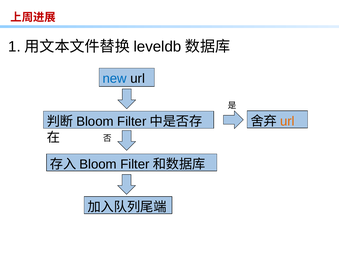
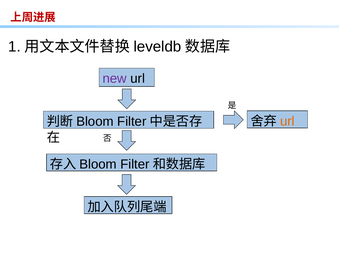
new colour: blue -> purple
